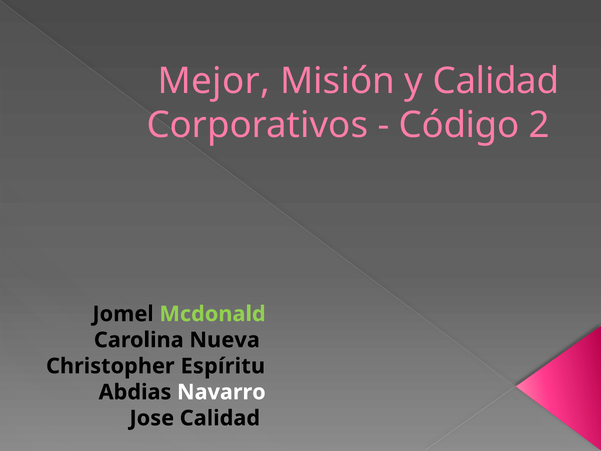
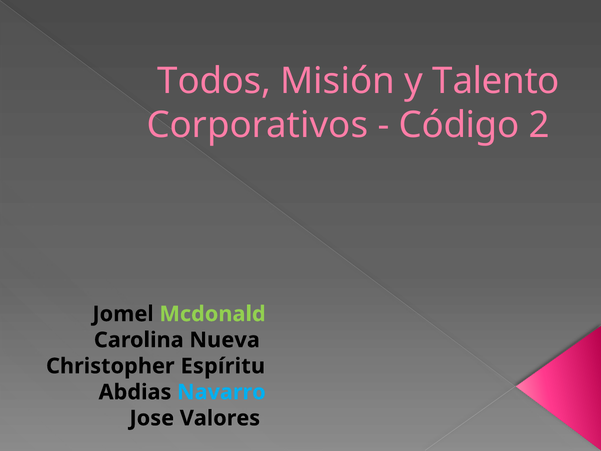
Mejor: Mejor -> Todos
y Calidad: Calidad -> Talento
Navarro colour: white -> light blue
Jose Calidad: Calidad -> Valores
